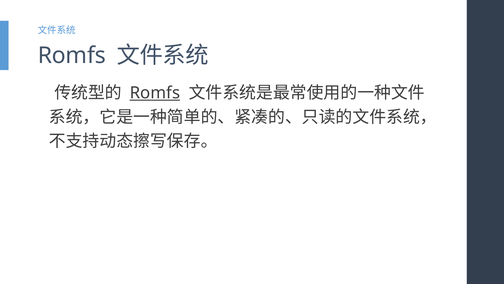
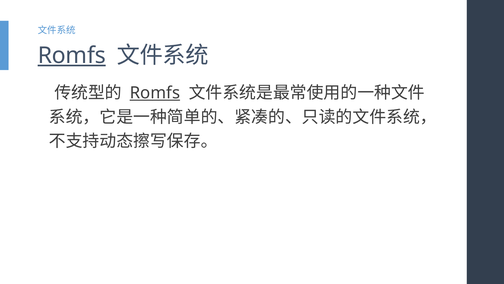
Romfs at (72, 55) underline: none -> present
